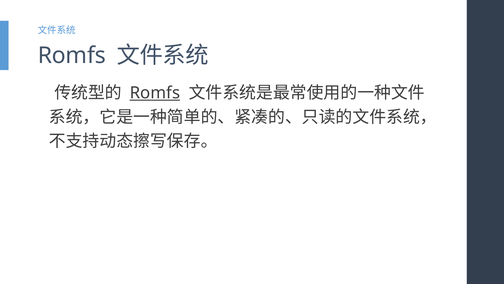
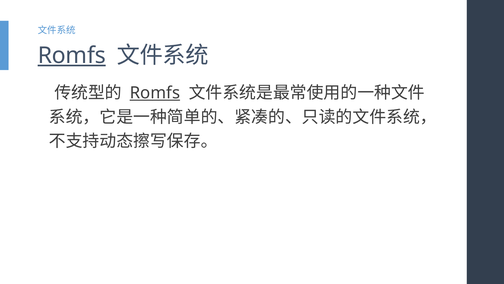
Romfs at (72, 55) underline: none -> present
